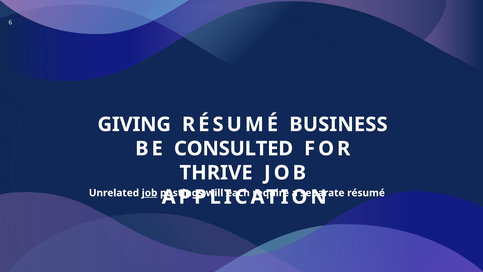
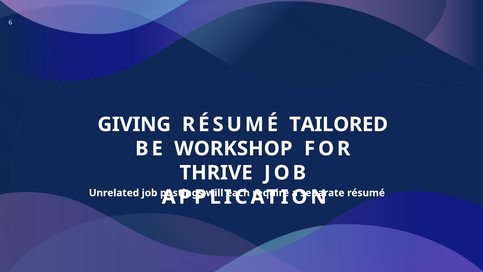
BUSINESS: BUSINESS -> TAILORED
CONSULTED: CONSULTED -> WORKSHOP
job at (150, 193) underline: present -> none
